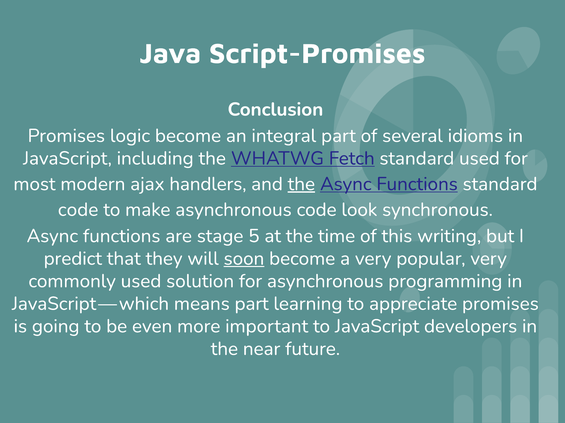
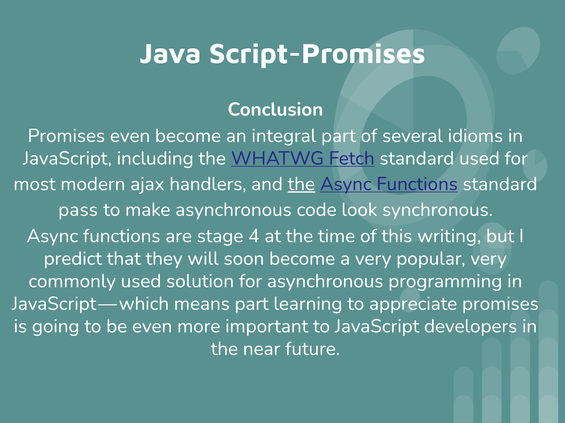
Promises logic: logic -> even
code at (78, 210): code -> pass
5: 5 -> 4
soon underline: present -> none
